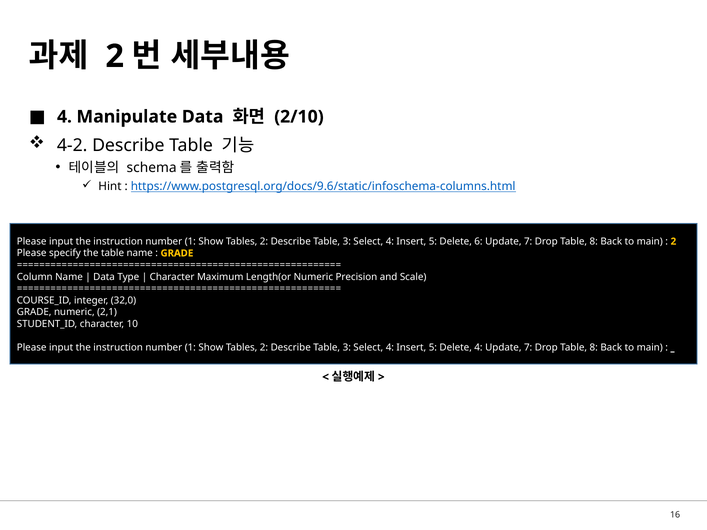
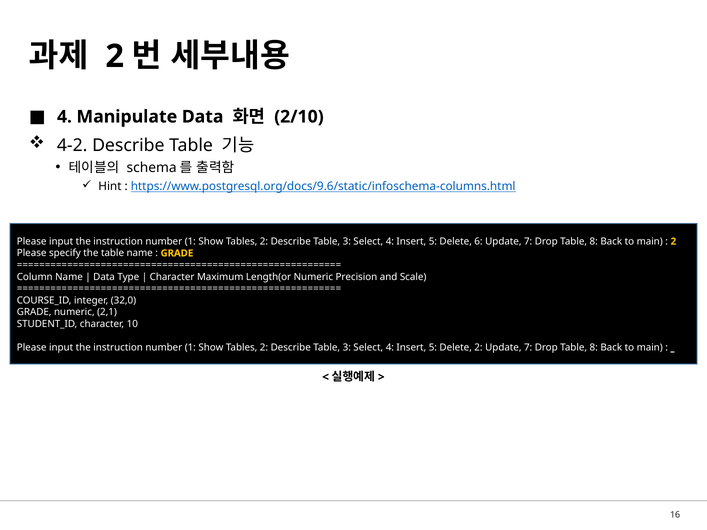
Delete 4: 4 -> 2
